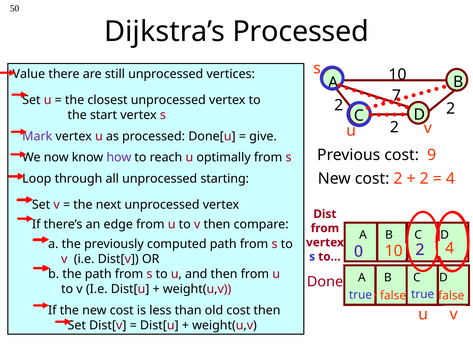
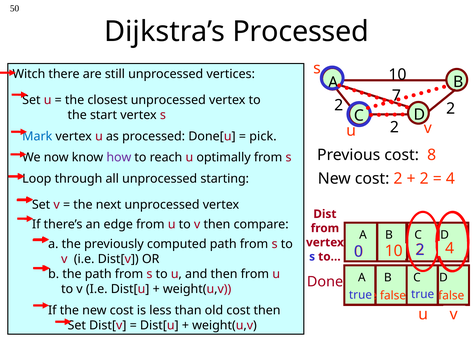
Value: Value -> Witch
Mark colour: purple -> blue
give: give -> pick
9: 9 -> 8
